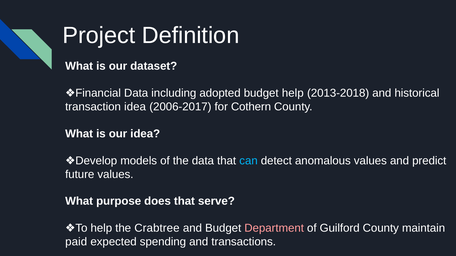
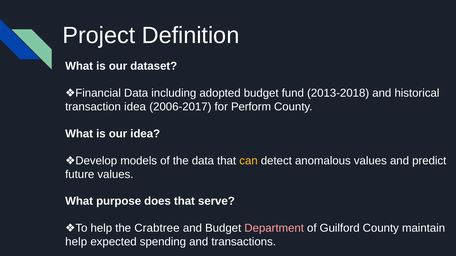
budget help: help -> fund
Cothern: Cothern -> Perform
can colour: light blue -> yellow
paid at (76, 242): paid -> help
